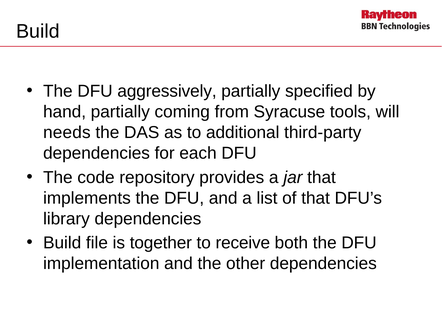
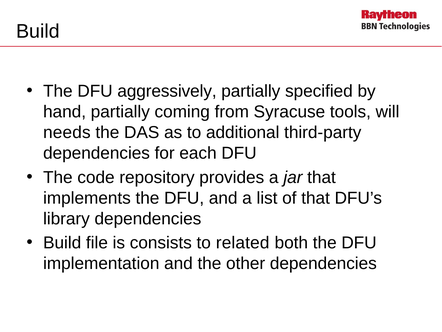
together: together -> consists
receive: receive -> related
